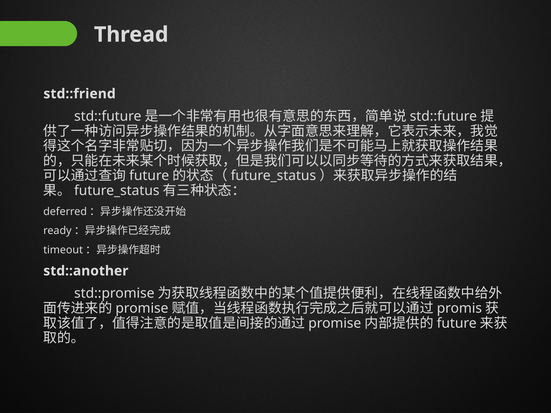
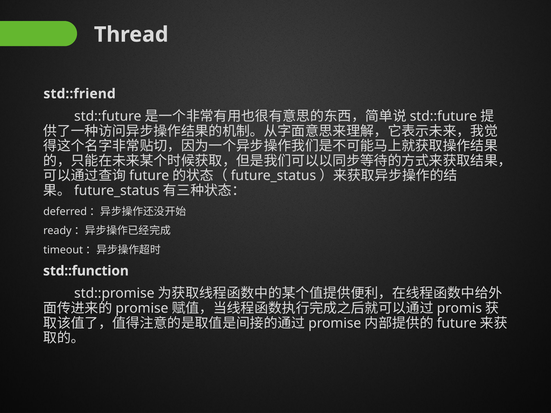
std::another: std::another -> std::function
